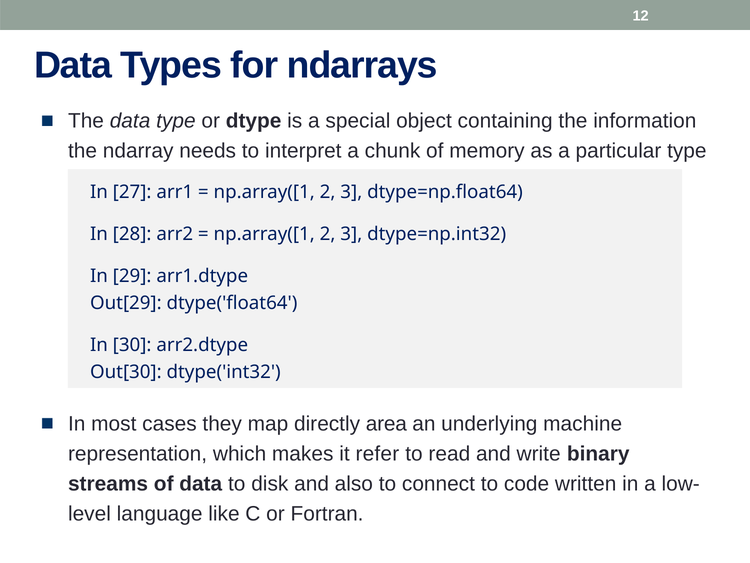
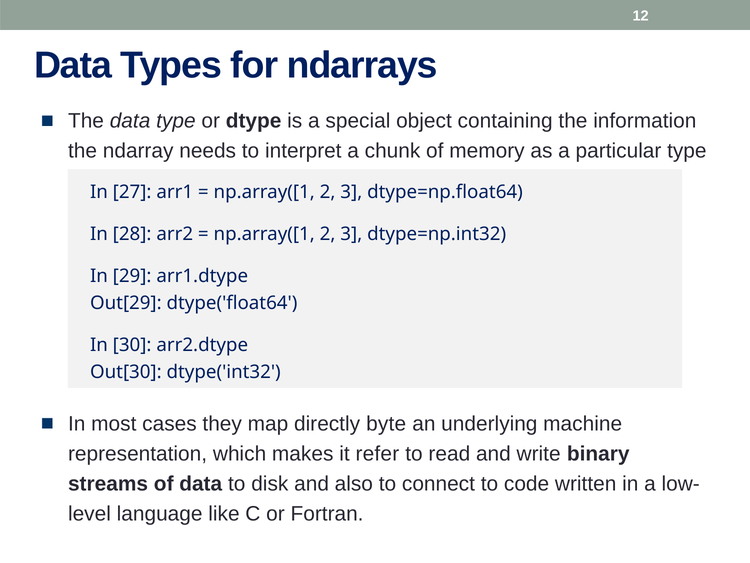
area: area -> byte
